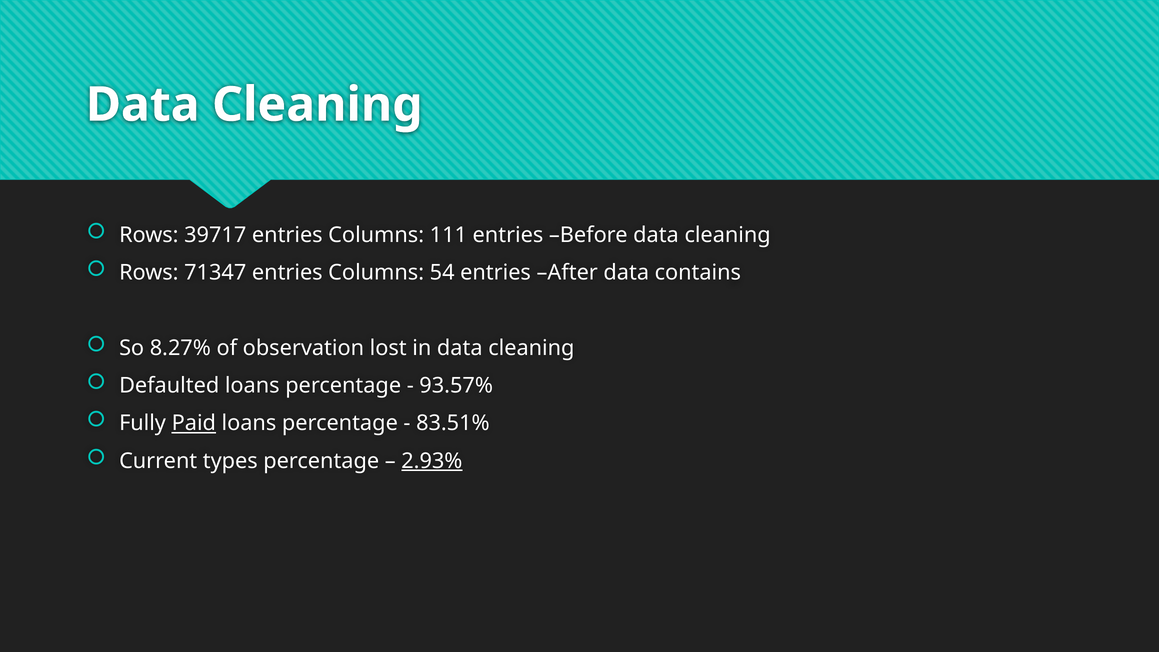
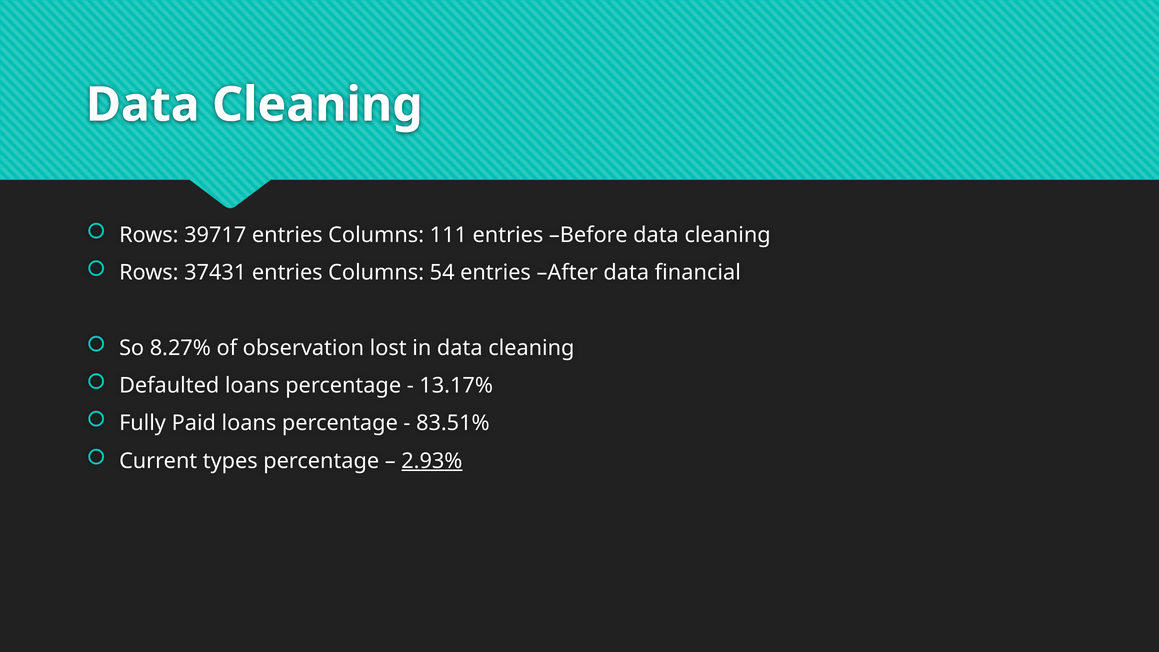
71347: 71347 -> 37431
contains: contains -> financial
93.57%: 93.57% -> 13.17%
Paid underline: present -> none
